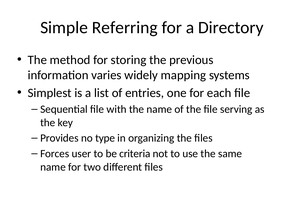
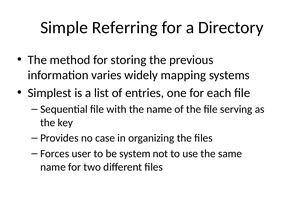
type: type -> case
criteria: criteria -> system
